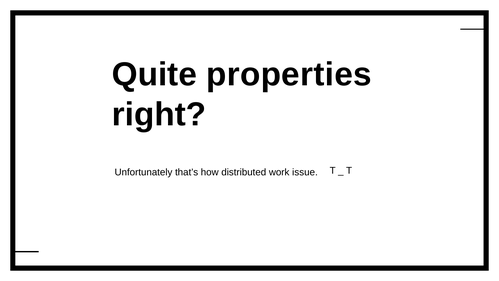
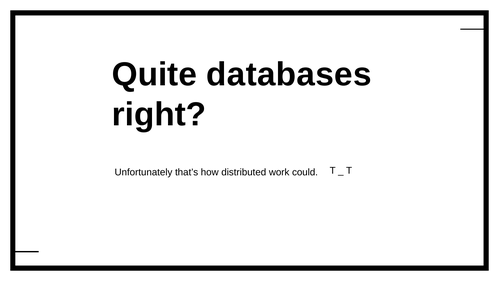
properties: properties -> databases
issue: issue -> could
